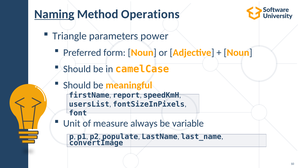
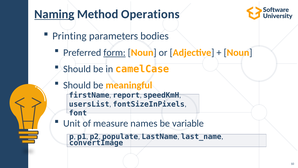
Triangle: Triangle -> Printing
power: power -> bodies
form underline: none -> present
always: always -> names
